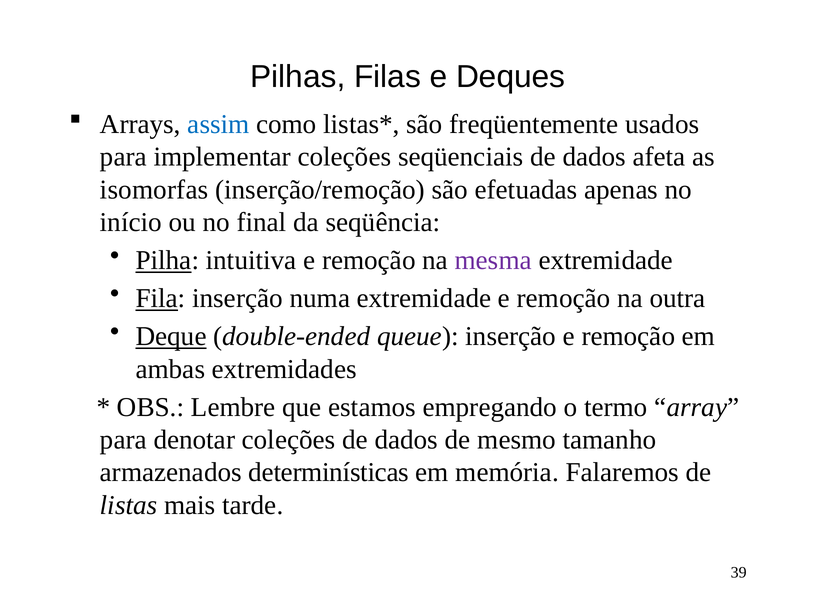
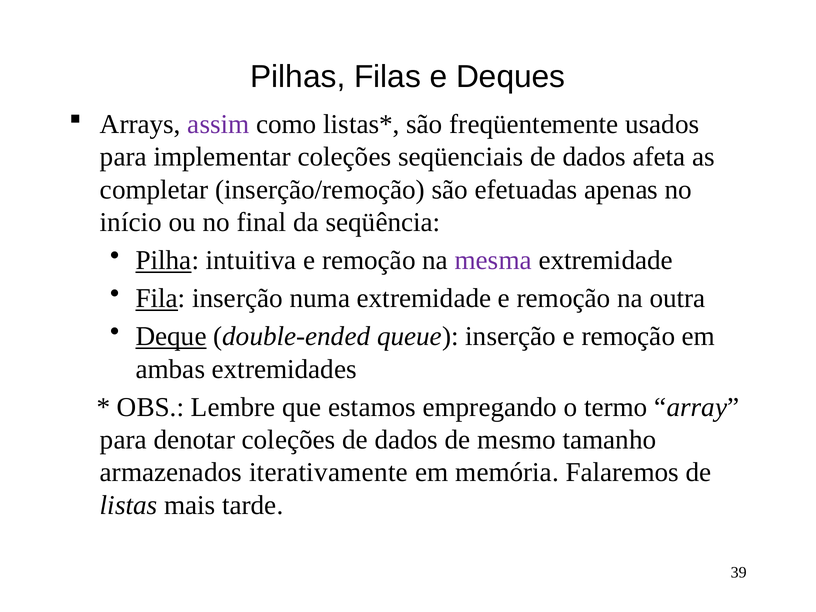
assim colour: blue -> purple
isomorfas: isomorfas -> completar
determinísticas: determinísticas -> iterativamente
